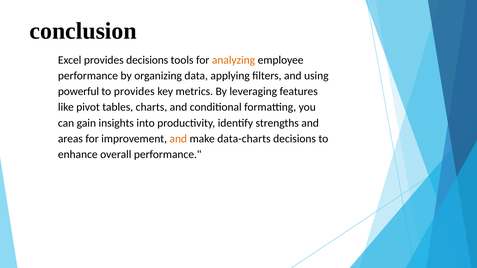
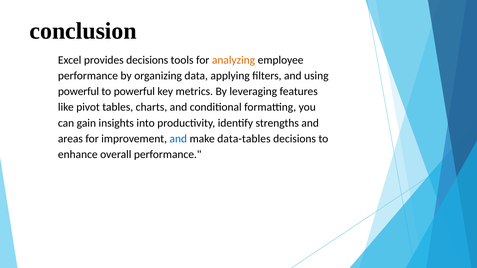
to provides: provides -> powerful
and at (178, 139) colour: orange -> blue
data-charts: data-charts -> data-tables
